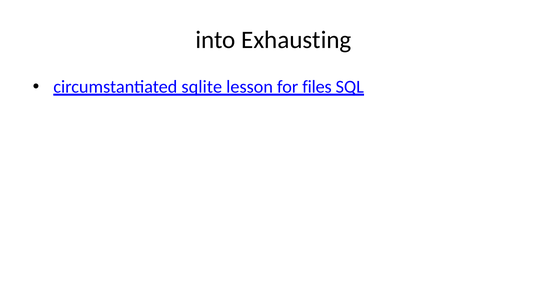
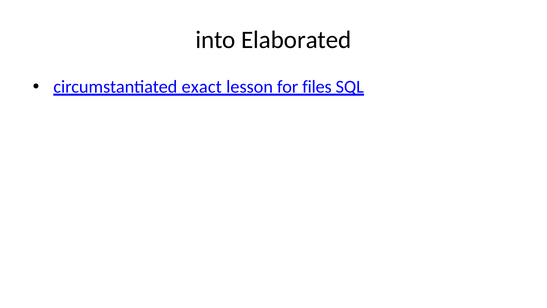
Exhausting: Exhausting -> Elaborated
sqlite: sqlite -> exact
